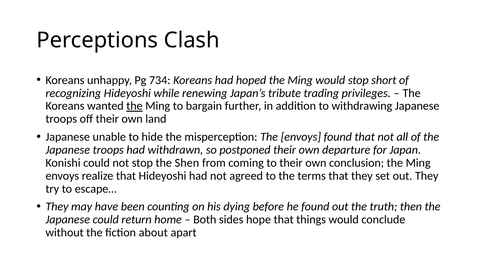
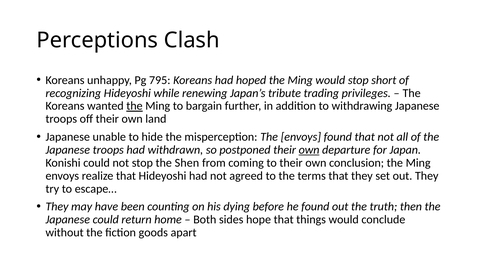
734: 734 -> 795
own at (309, 150) underline: none -> present
about: about -> goods
